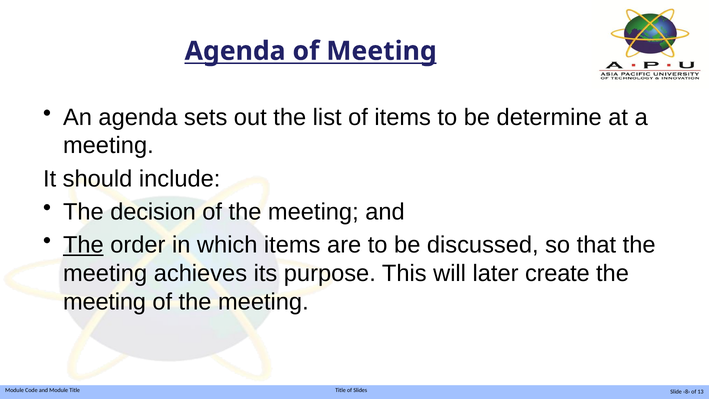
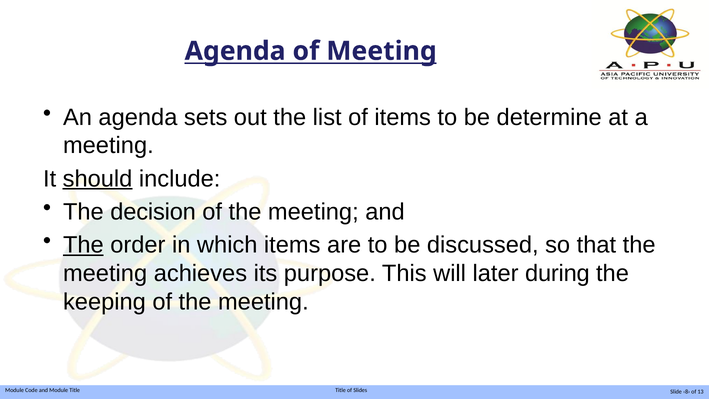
should underline: none -> present
create: create -> during
meeting at (105, 302): meeting -> keeping
